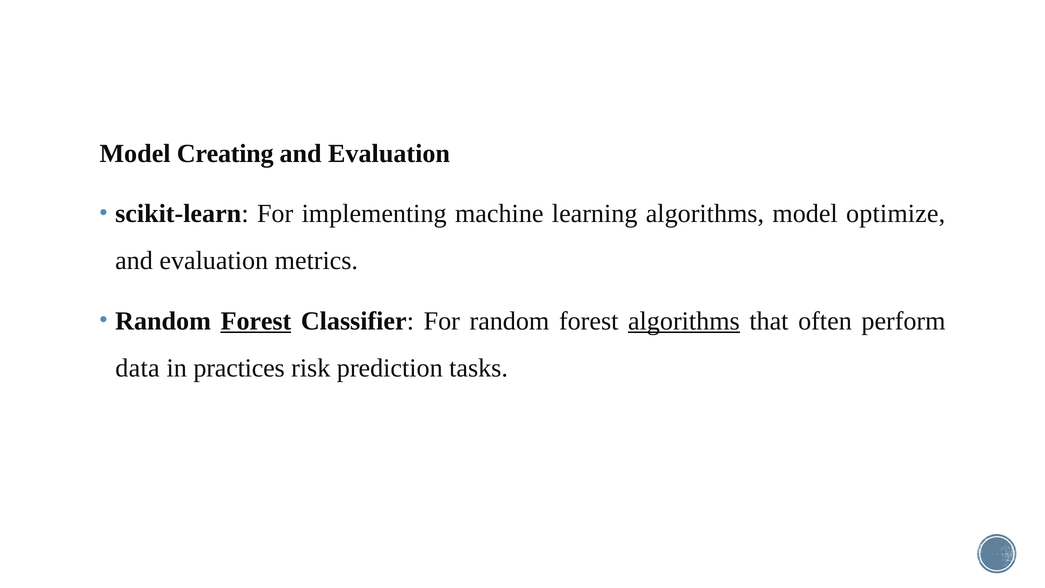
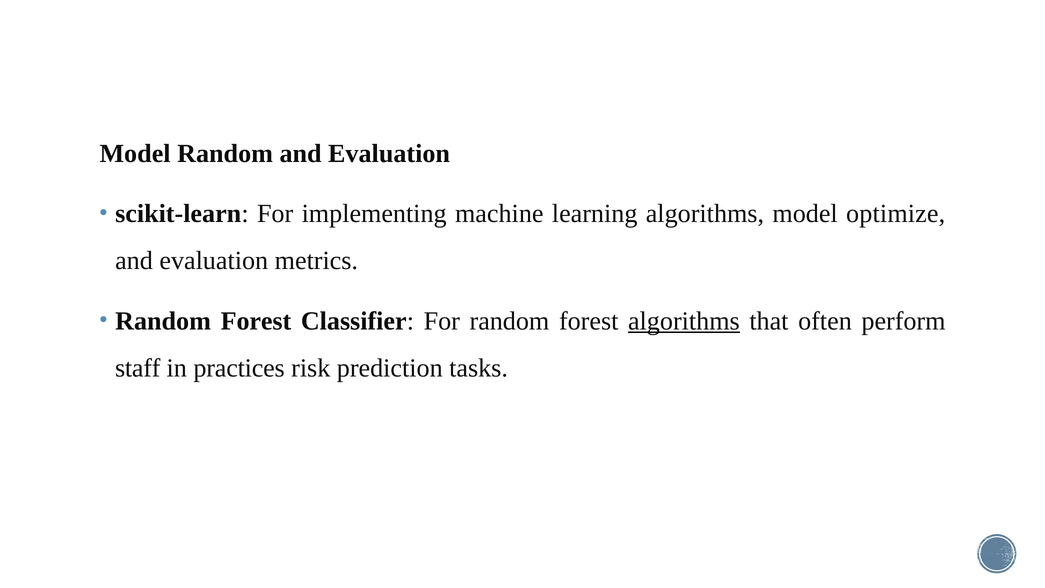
Model Creating: Creating -> Random
Forest at (256, 321) underline: present -> none
data: data -> staff
